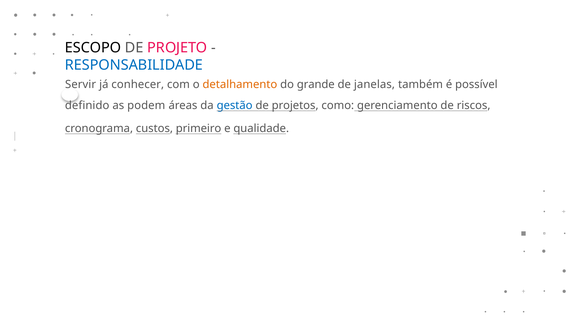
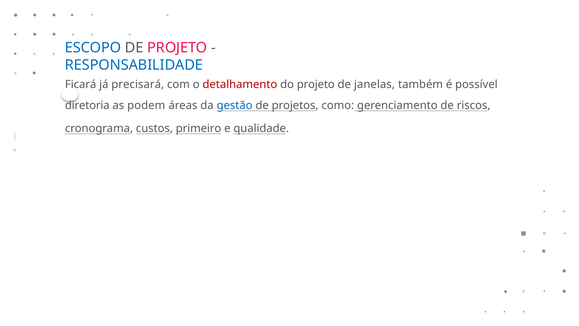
ESCOPO colour: black -> blue
Servir: Servir -> Ficará
conhecer: conhecer -> precisará
detalhamento colour: orange -> red
do grande: grande -> projeto
definido: definido -> diretoria
